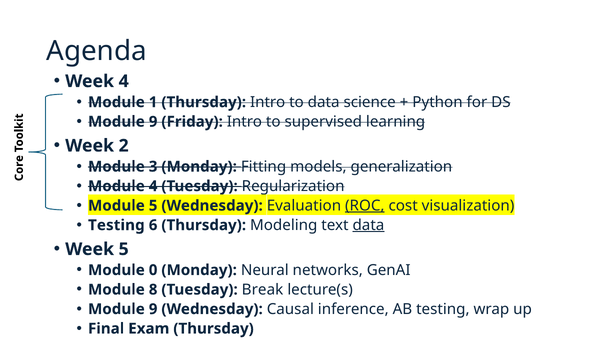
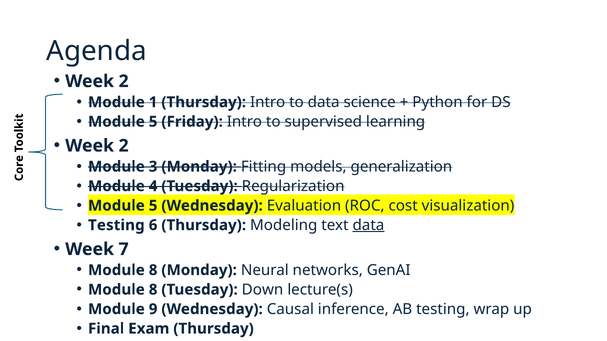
4 at (124, 81): 4 -> 2
9 at (153, 122): 9 -> 5
ROC underline: present -> none
Week 5: 5 -> 7
0 at (153, 270): 0 -> 8
Break: Break -> Down
